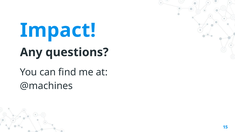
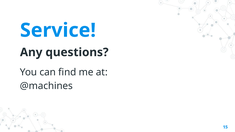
Impact: Impact -> Service
